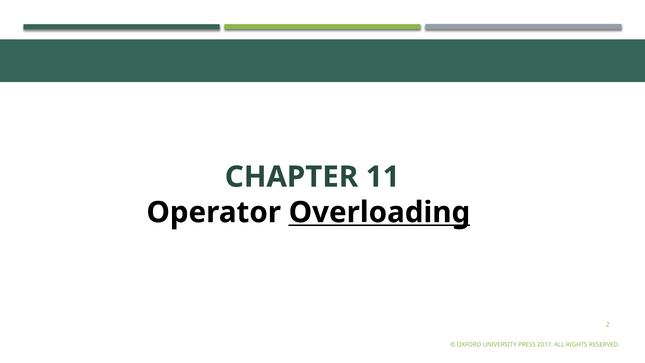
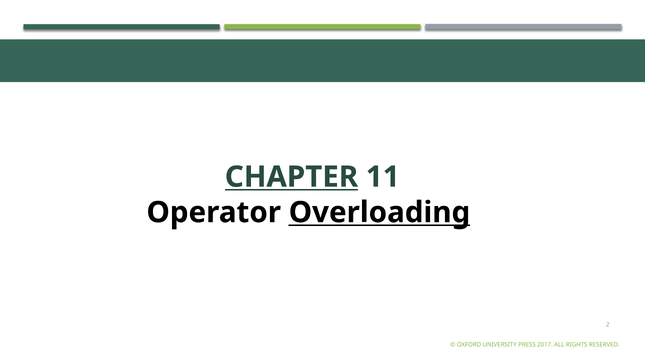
CHAPTER underline: none -> present
